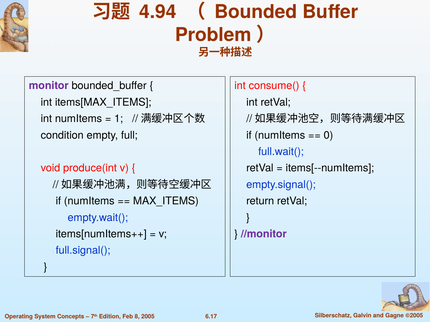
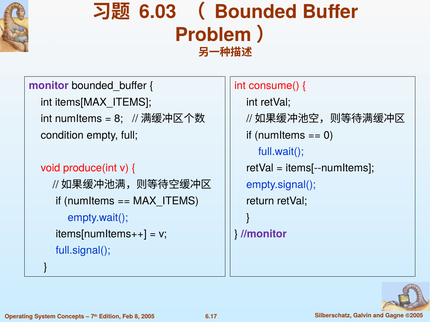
4.94: 4.94 -> 6.03
1 at (119, 119): 1 -> 8
